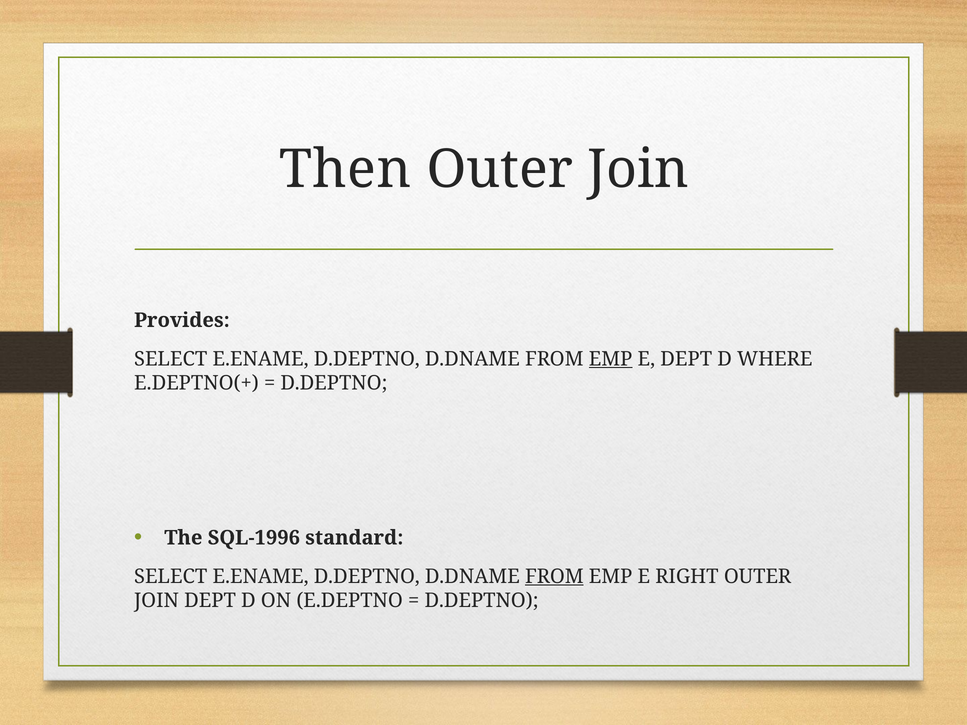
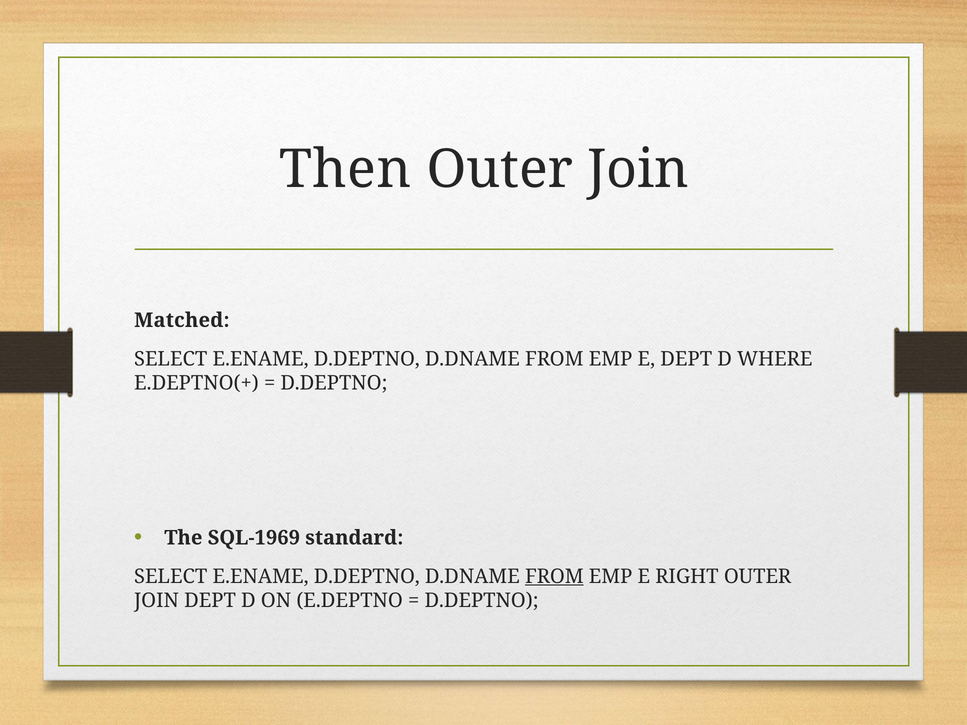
Provides: Provides -> Matched
EMP at (611, 359) underline: present -> none
SQL-1996: SQL-1996 -> SQL-1969
